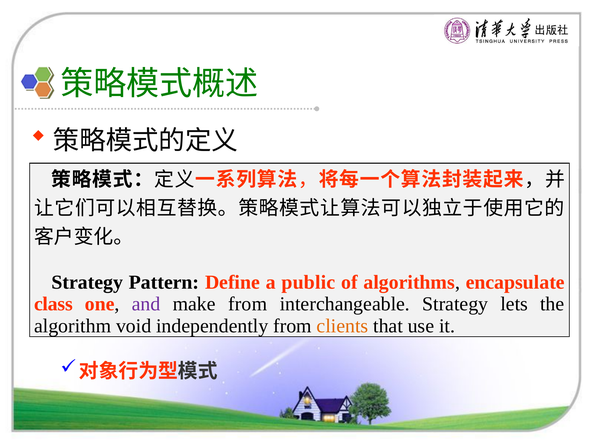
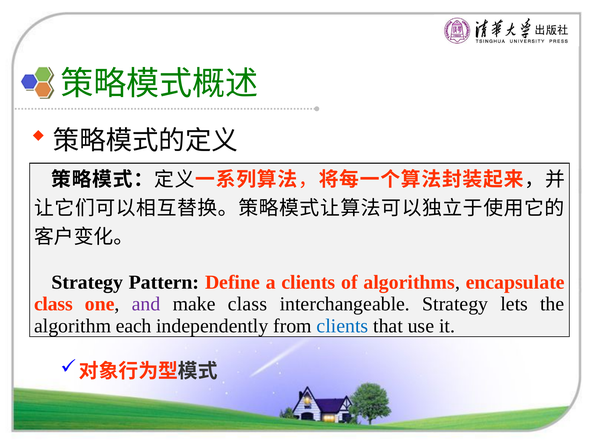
a public: public -> clients
make from: from -> class
void: void -> each
clients at (342, 326) colour: orange -> blue
